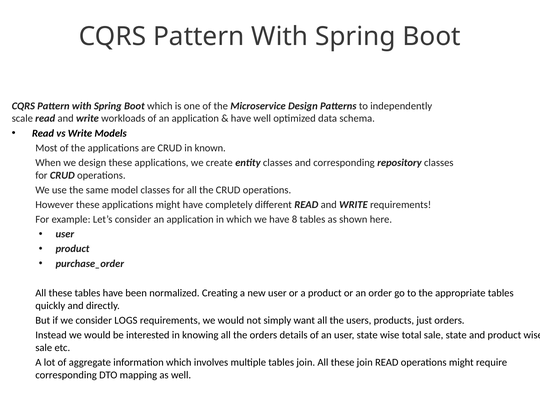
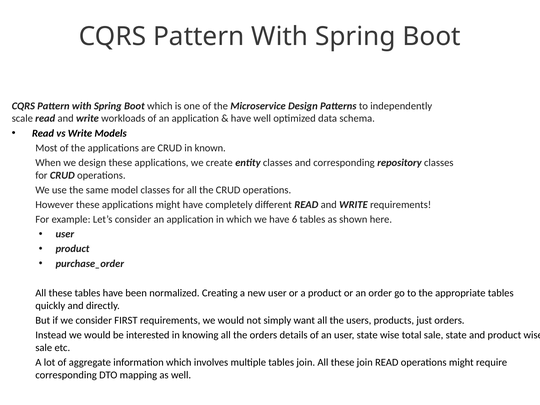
8: 8 -> 6
LOGS: LOGS -> FIRST
